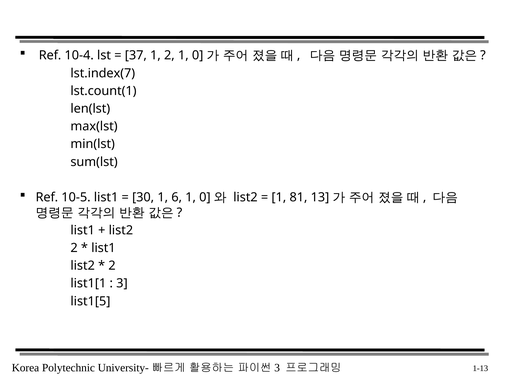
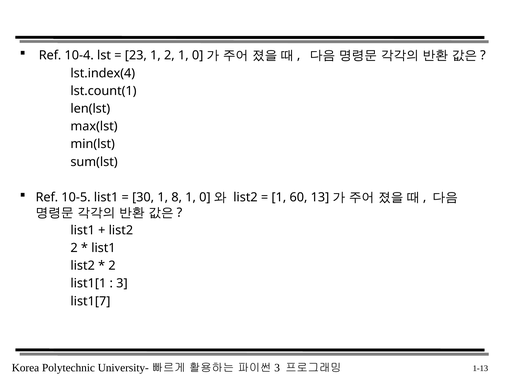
37: 37 -> 23
lst.index(7: lst.index(7 -> lst.index(4
6: 6 -> 8
81: 81 -> 60
list1[5: list1[5 -> list1[7
